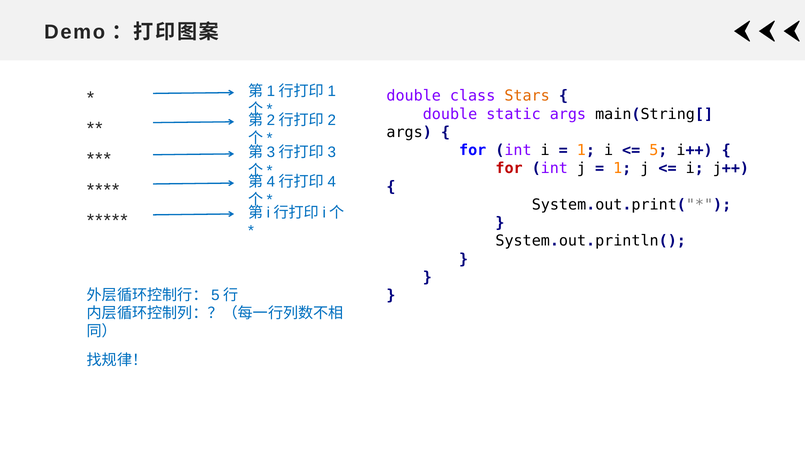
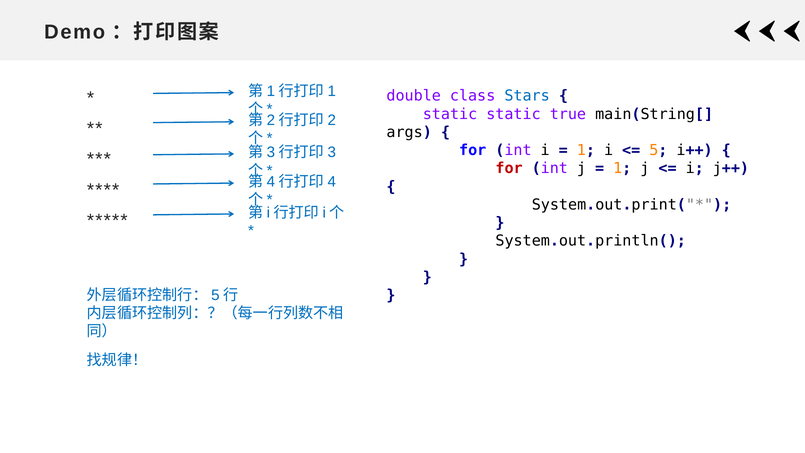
Stars colour: orange -> blue
double at (450, 114): double -> static
static args: args -> true
